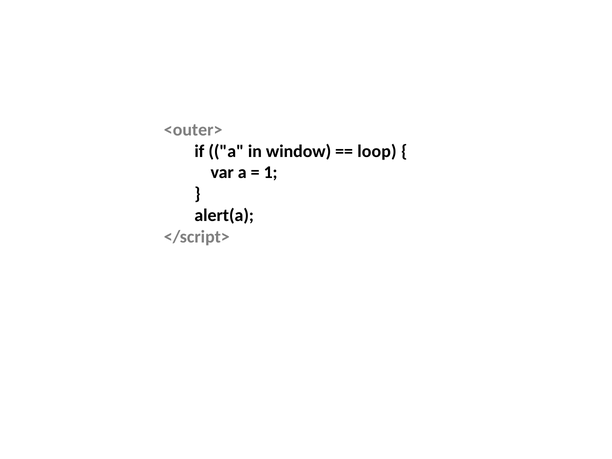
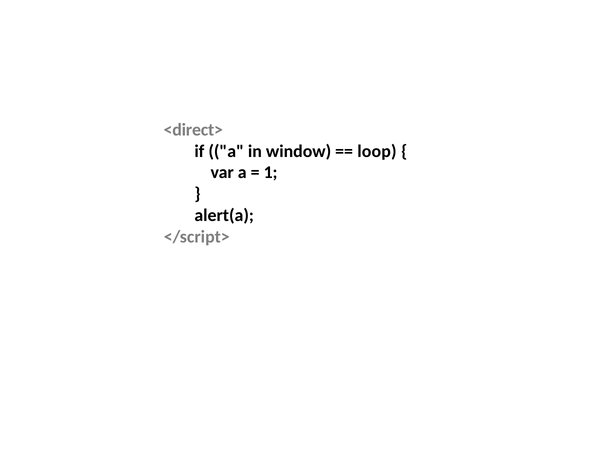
<outer>: <outer> -> <direct>
